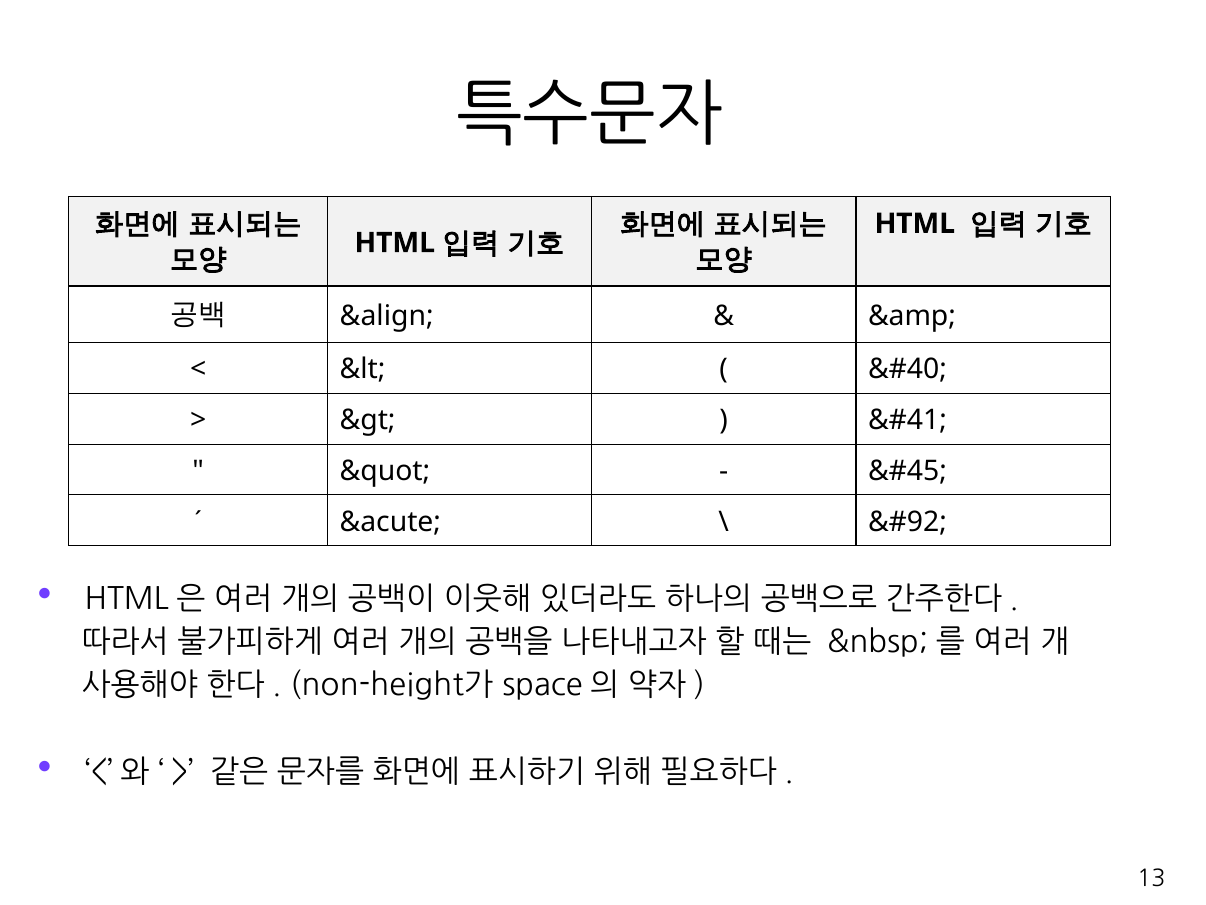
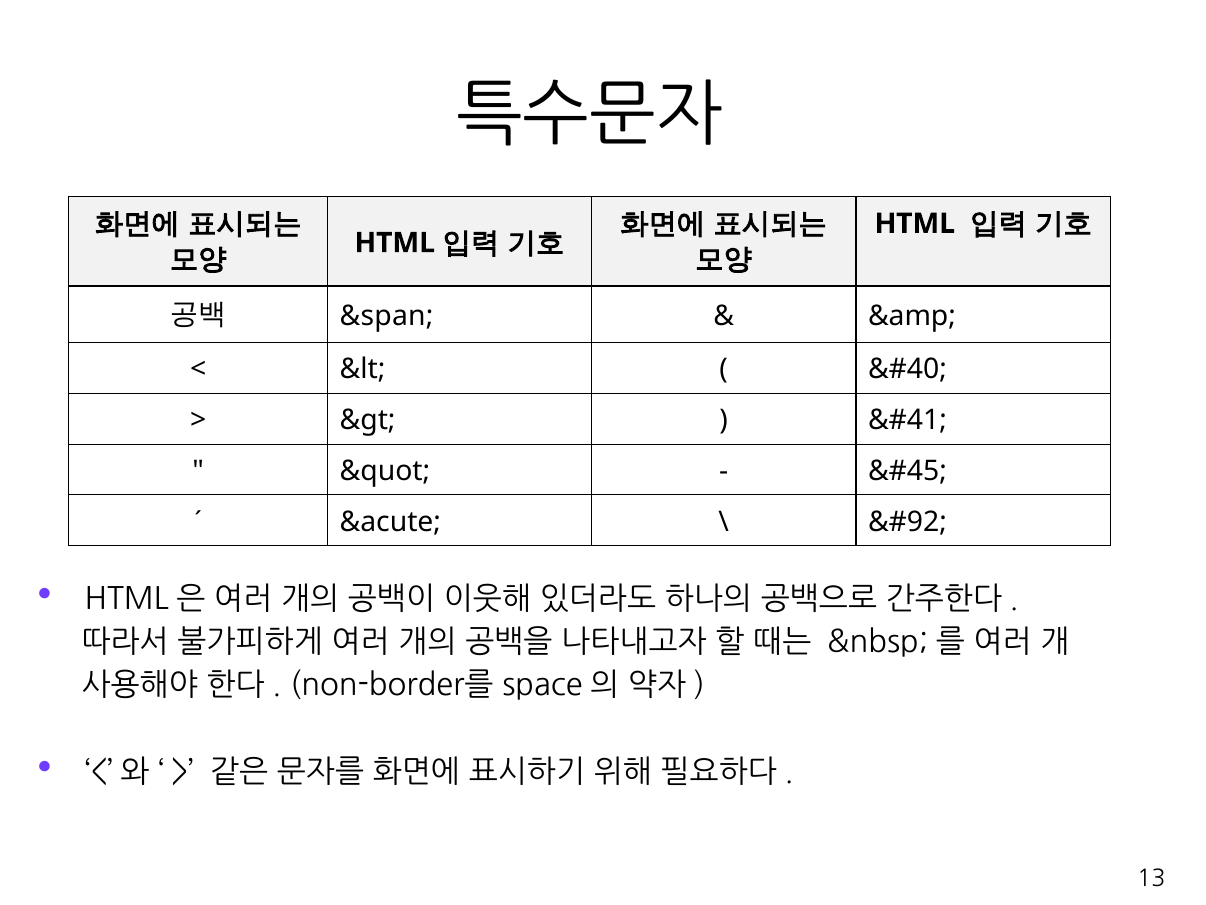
&align: &align -> &span
non-height가: non-height가 -> non-border를
